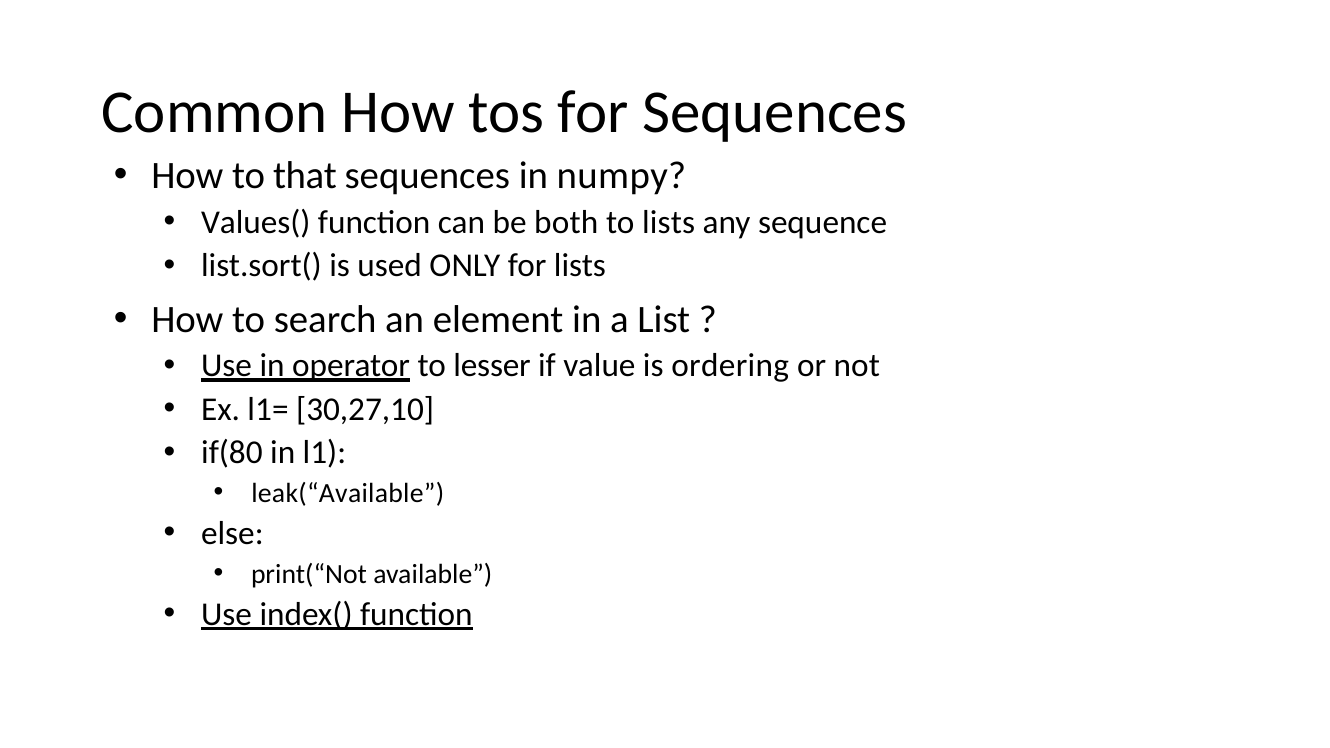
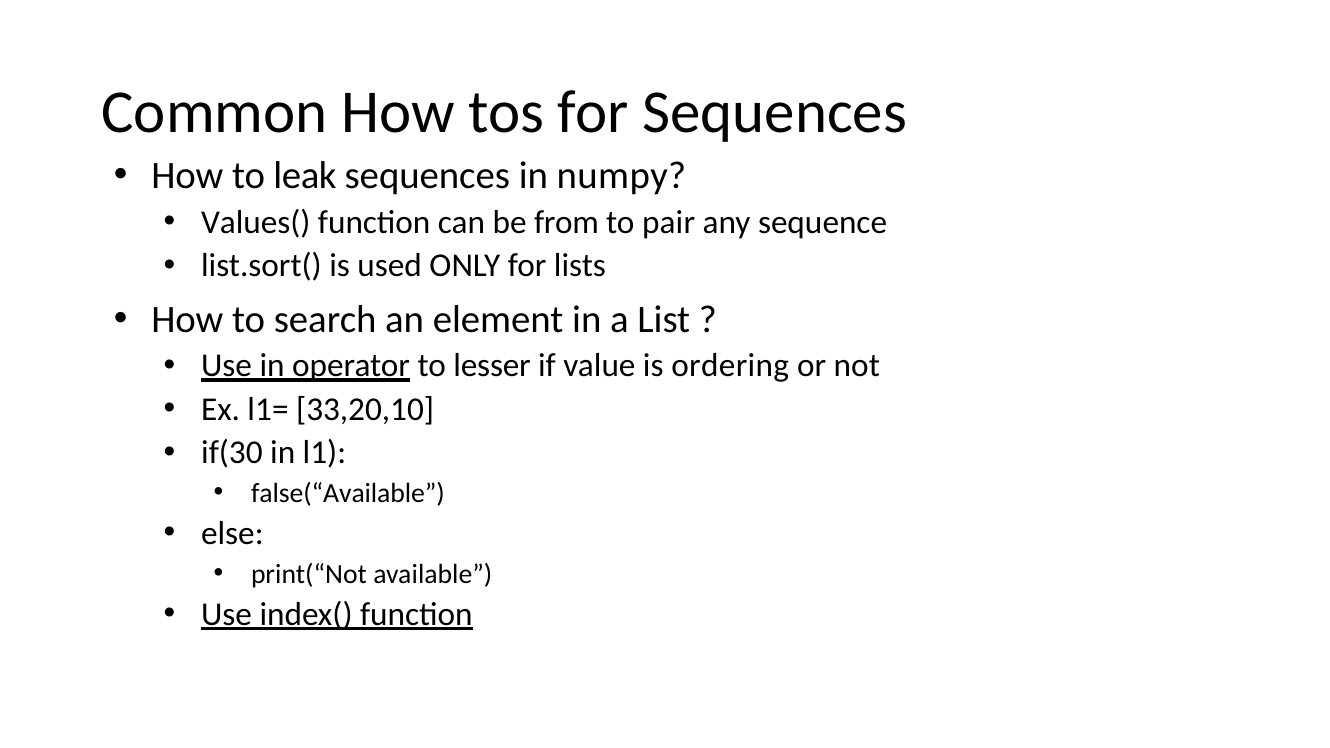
that: that -> leak
both: both -> from
to lists: lists -> pair
30,27,10: 30,27,10 -> 33,20,10
if(80: if(80 -> if(30
leak(“Available: leak(“Available -> false(“Available
